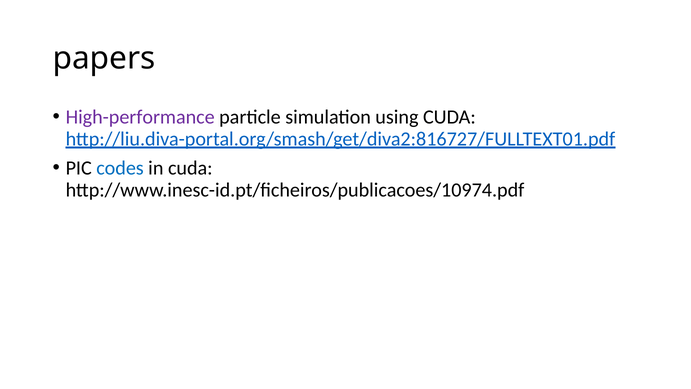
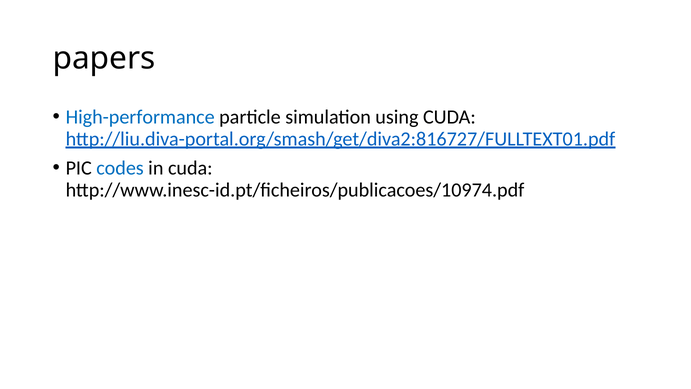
High-performance colour: purple -> blue
